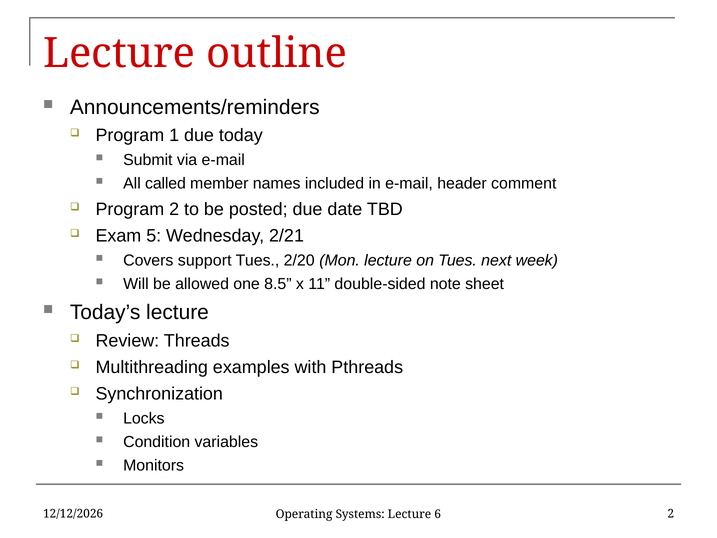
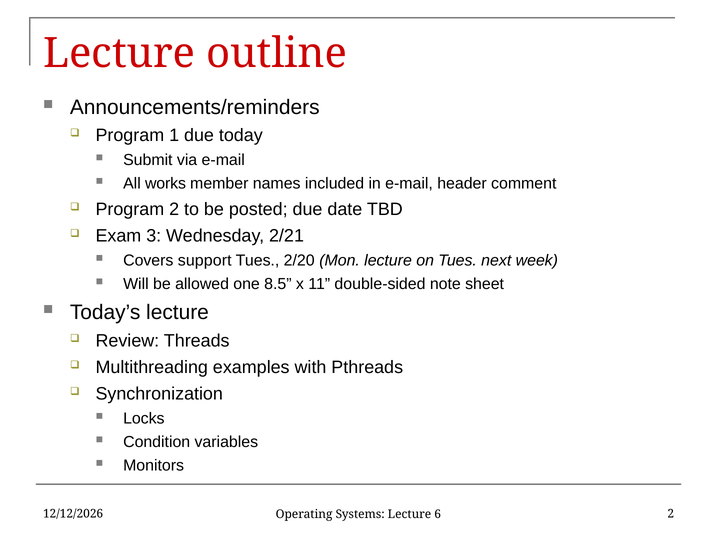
called: called -> works
5: 5 -> 3
